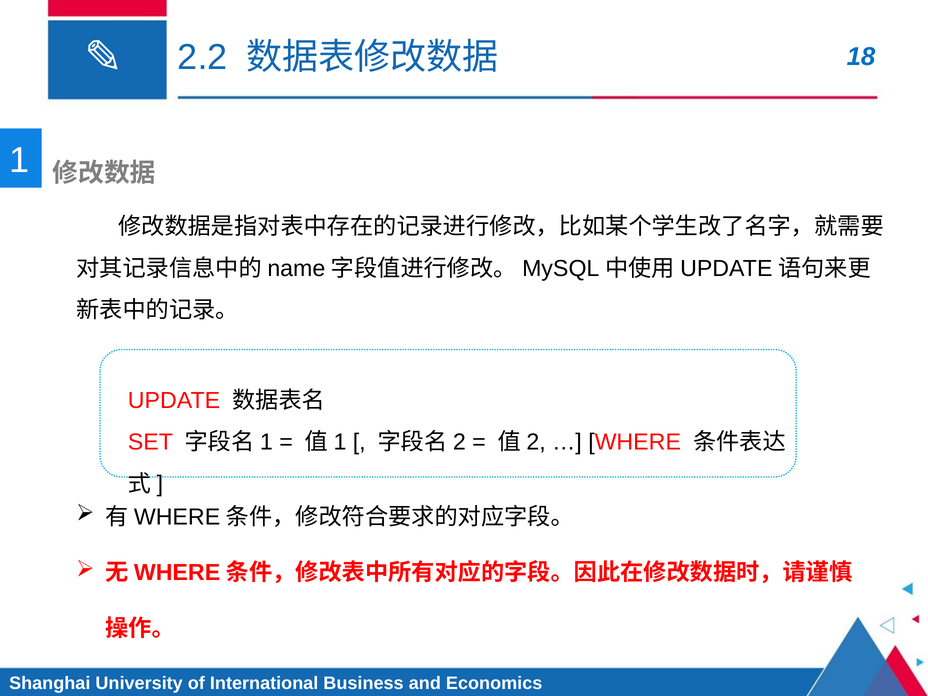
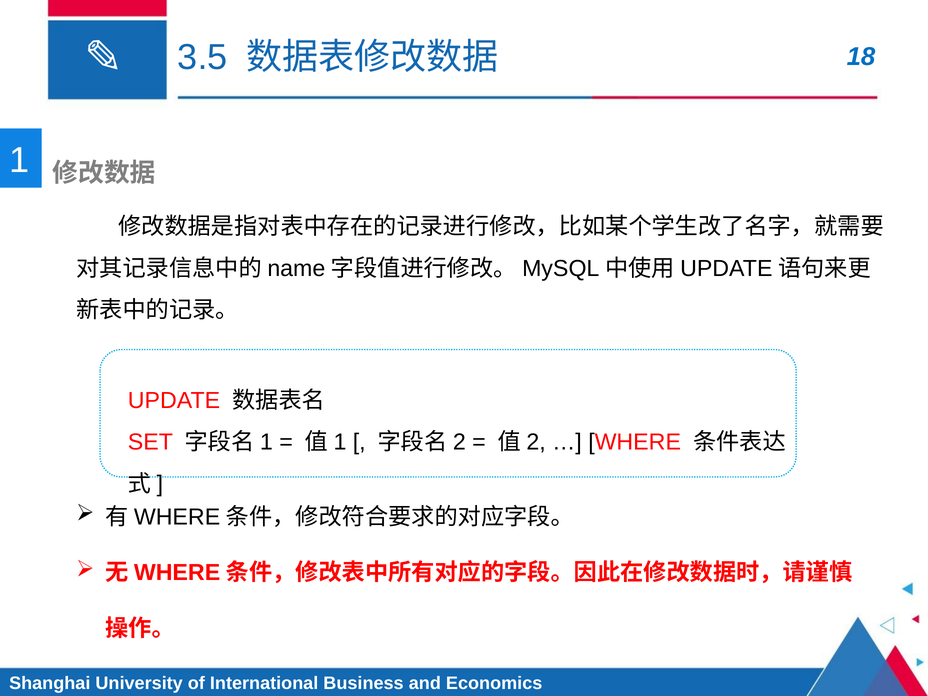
2.2: 2.2 -> 3.5
